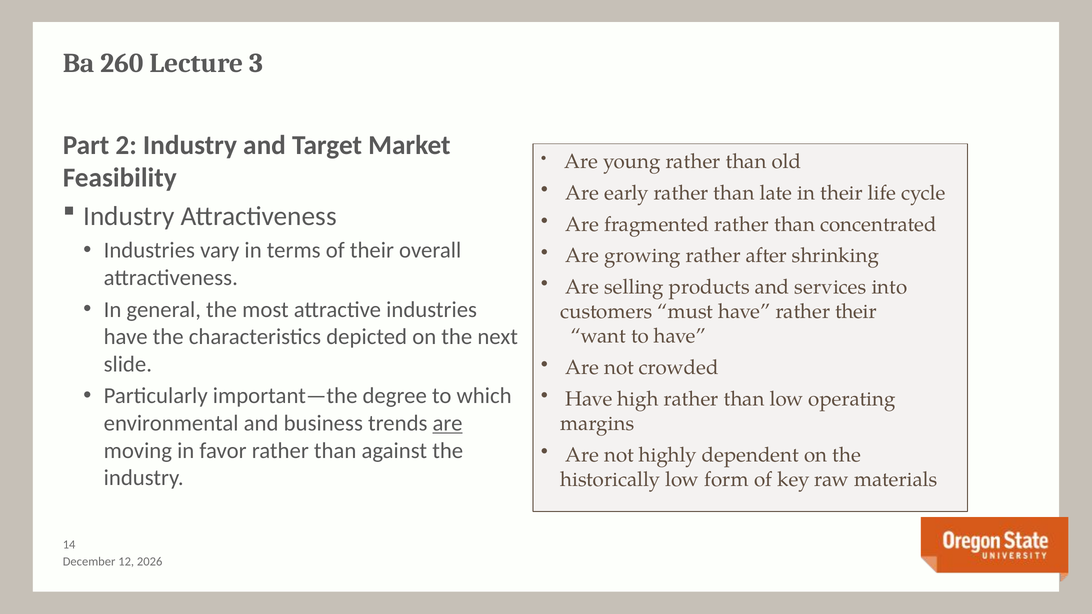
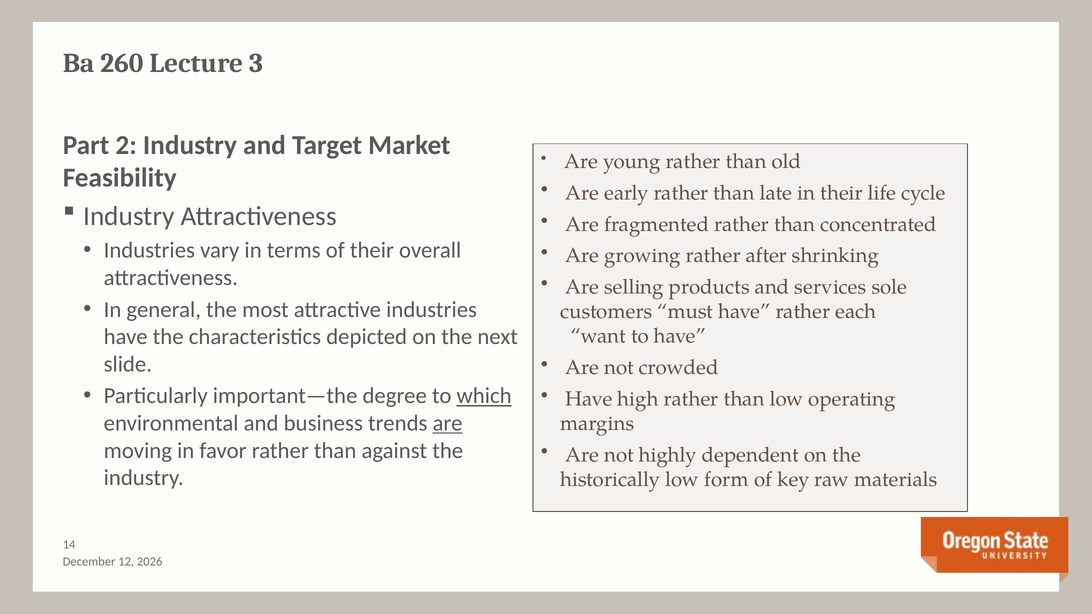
into: into -> sole
rather their: their -> each
which underline: none -> present
